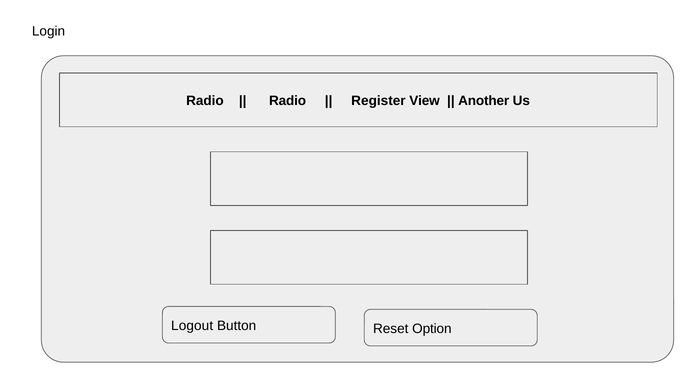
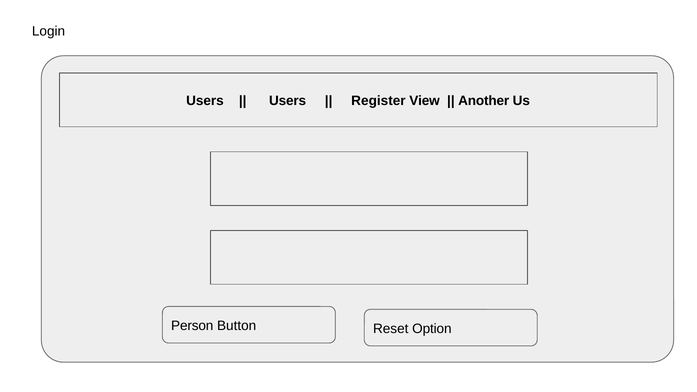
Radio at (205, 101): Radio -> Users
Radio at (288, 101): Radio -> Users
Logout: Logout -> Person
